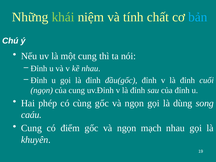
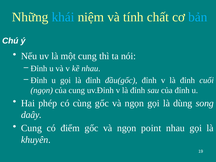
khái colour: light green -> light blue
caáu: caáu -> daây
mạch: mạch -> point
